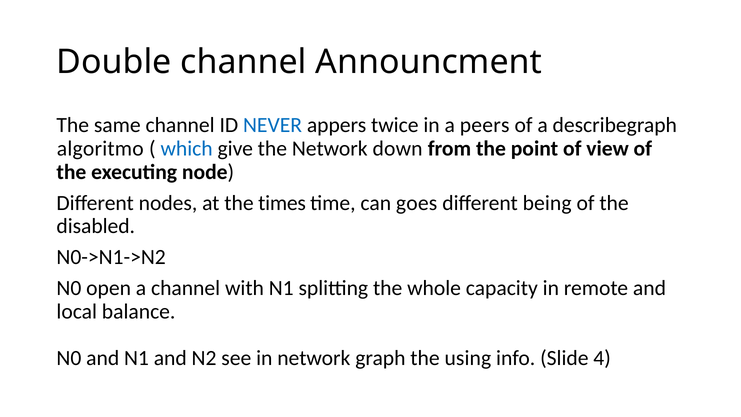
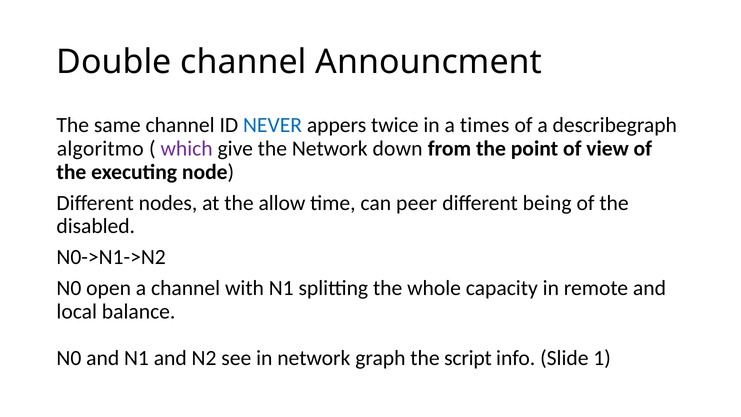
peers: peers -> times
which colour: blue -> purple
times: times -> allow
goes: goes -> peer
using: using -> script
4: 4 -> 1
